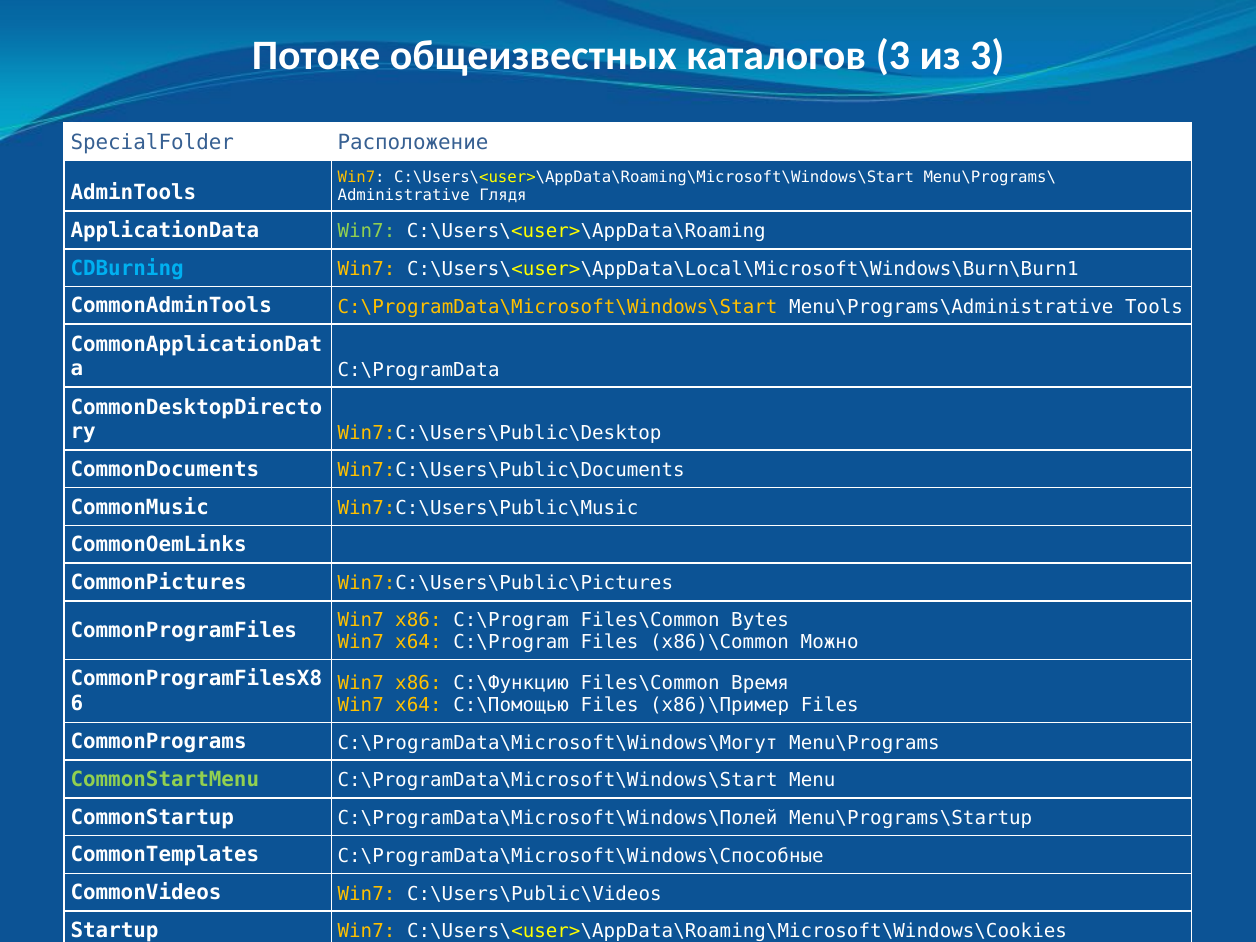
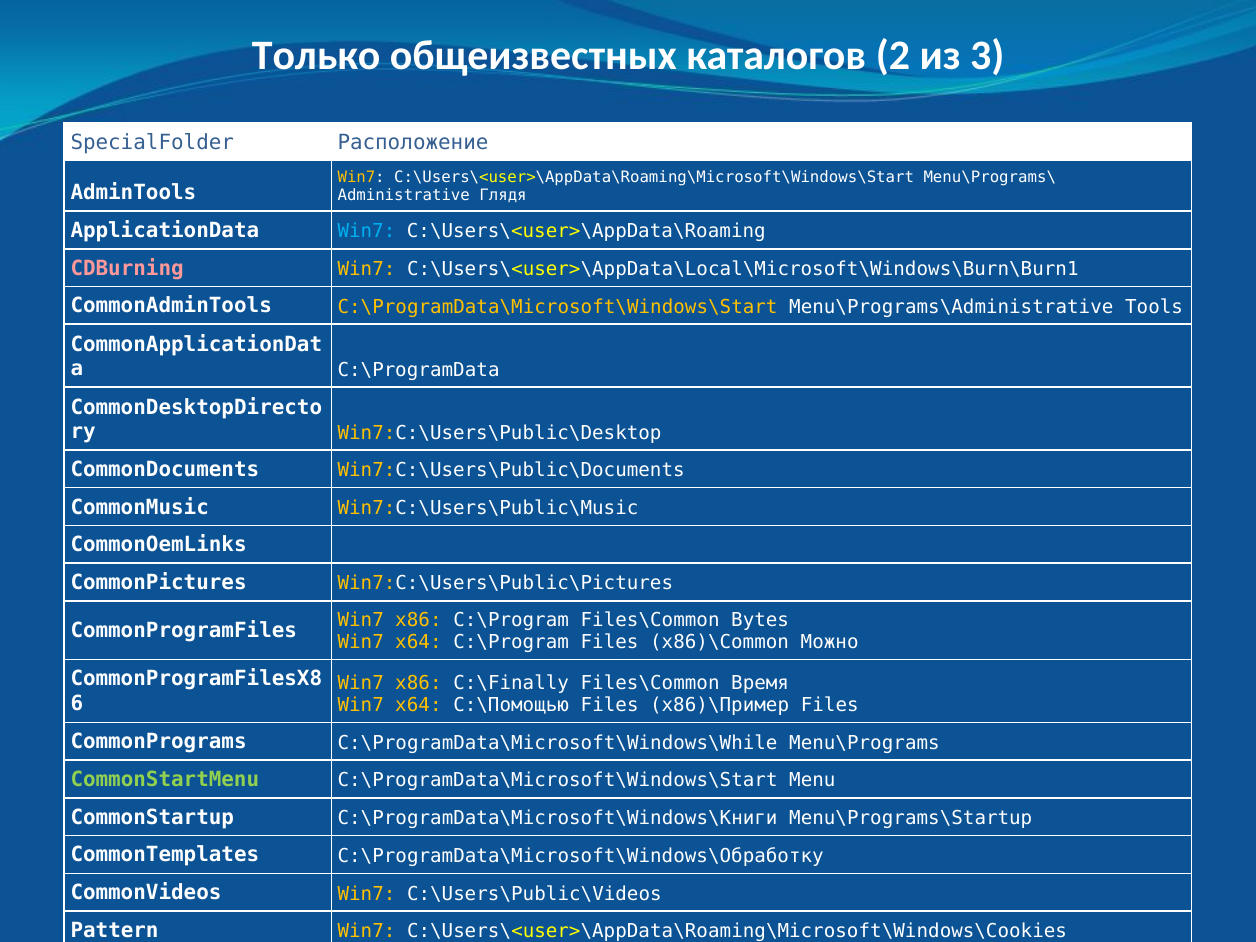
Потоке: Потоке -> Только
каталогов 3: 3 -> 2
Win7 at (366, 232) colour: light green -> light blue
CDBurning colour: light blue -> pink
C:\Функцию: C:\Функцию -> C:\Finally
C:\ProgramData\Microsoft\Windows\Могут: C:\ProgramData\Microsoft\Windows\Могут -> C:\ProgramData\Microsoft\Windows\While
C:\ProgramData\Microsoft\Windows\Полей: C:\ProgramData\Microsoft\Windows\Полей -> C:\ProgramData\Microsoft\Windows\Книги
C:\ProgramData\Microsoft\Windows\Способные: C:\ProgramData\Microsoft\Windows\Способные -> C:\ProgramData\Microsoft\Windows\Обработку
Startup: Startup -> Pattern
